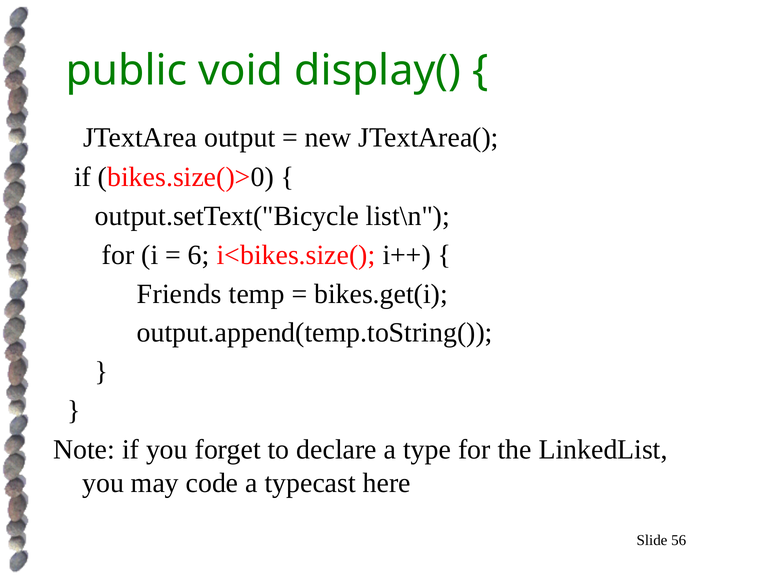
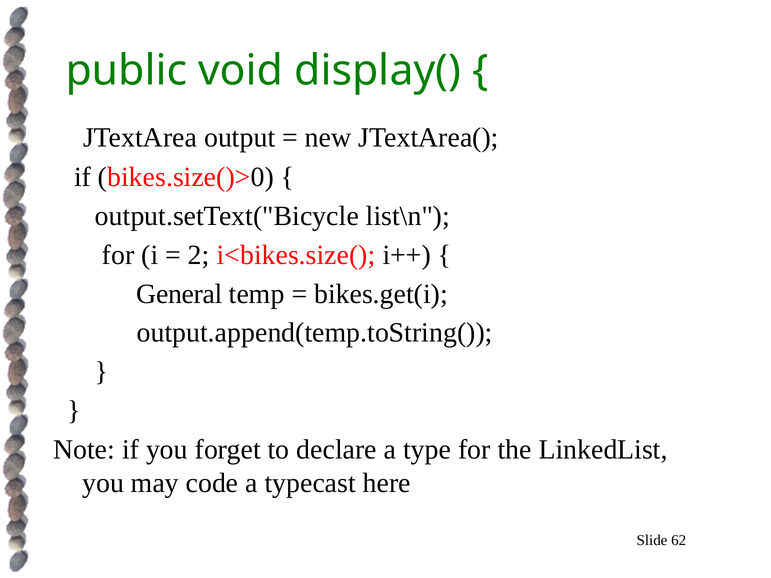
6: 6 -> 2
Friends: Friends -> General
56: 56 -> 62
